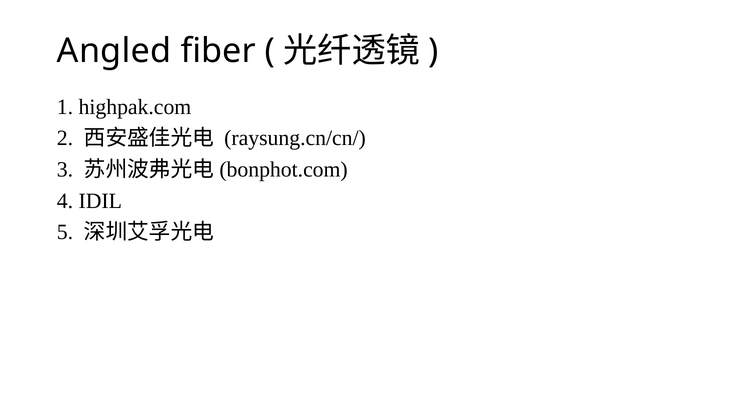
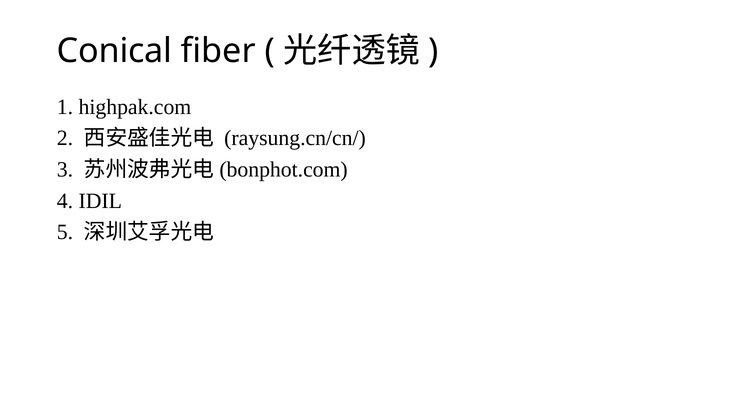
Angled: Angled -> Conical
